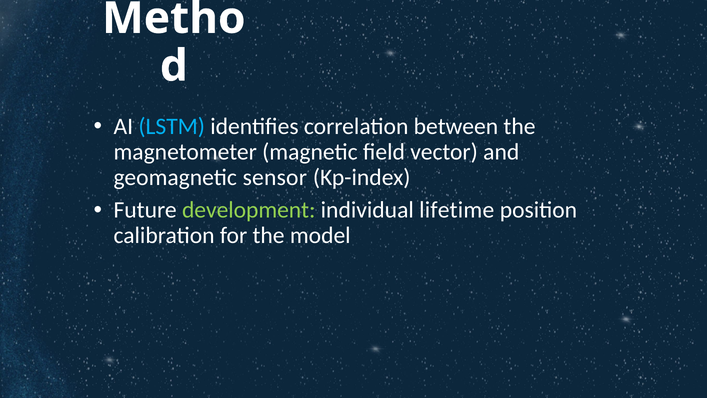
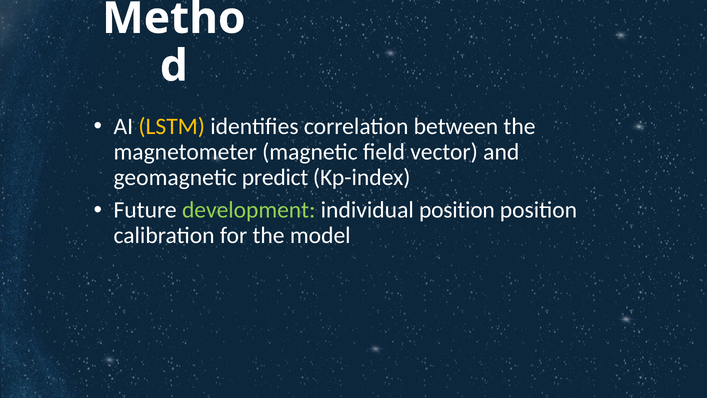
LSTM colour: light blue -> yellow
sensor: sensor -> predict
individual lifetime: lifetime -> position
